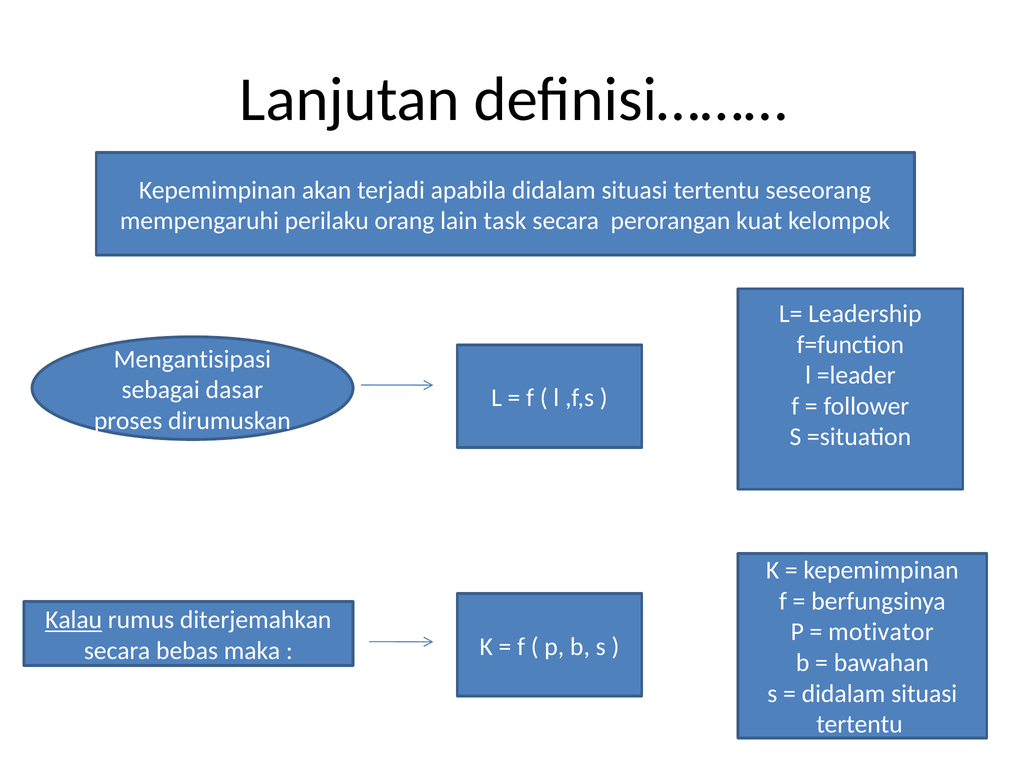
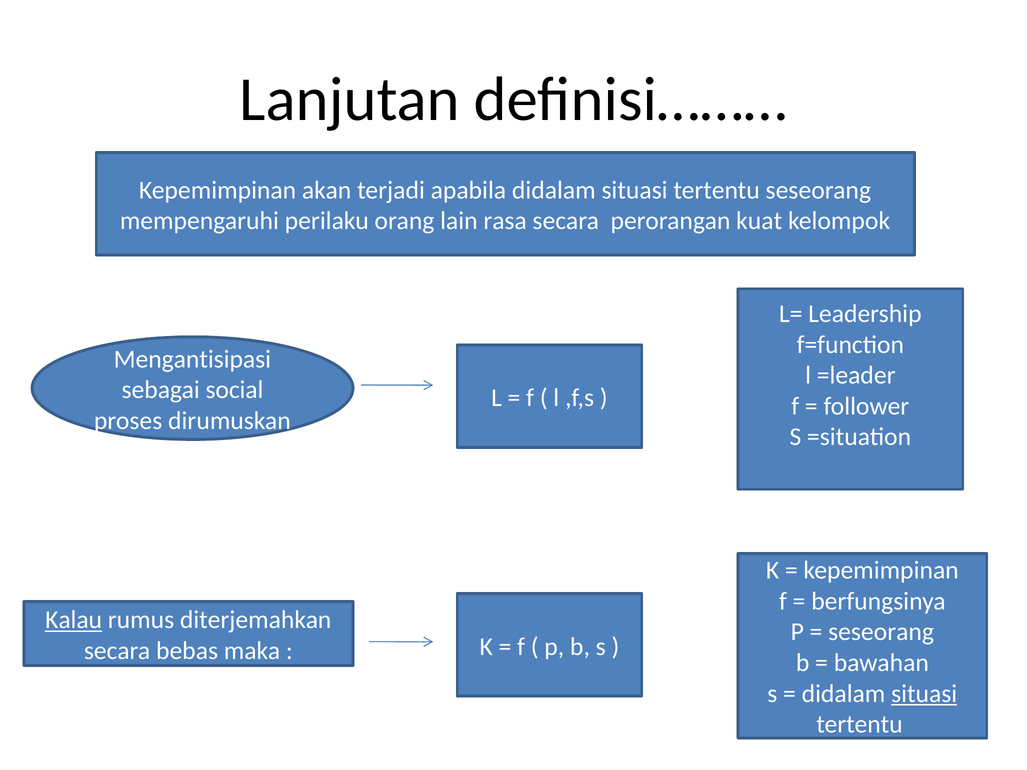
task: task -> rasa
dasar: dasar -> social
motivator at (881, 632): motivator -> seseorang
situasi at (924, 694) underline: none -> present
